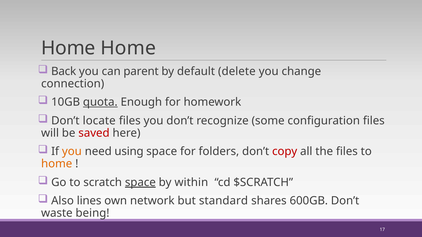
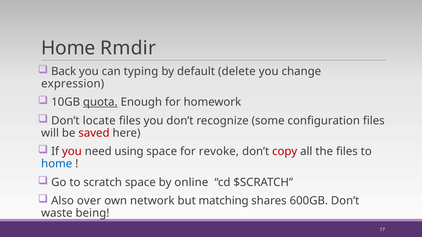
Home Home: Home -> Rmdir
parent: parent -> typing
connection: connection -> expression
you at (72, 152) colour: orange -> red
folders: folders -> revoke
home at (57, 164) colour: orange -> blue
space at (140, 183) underline: present -> none
within: within -> online
lines: lines -> over
standard: standard -> matching
